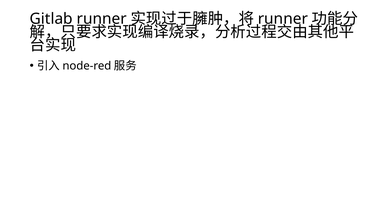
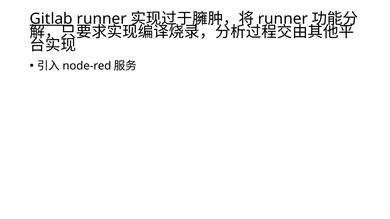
Gitlab underline: none -> present
